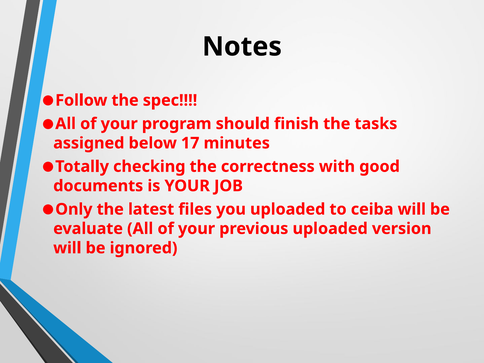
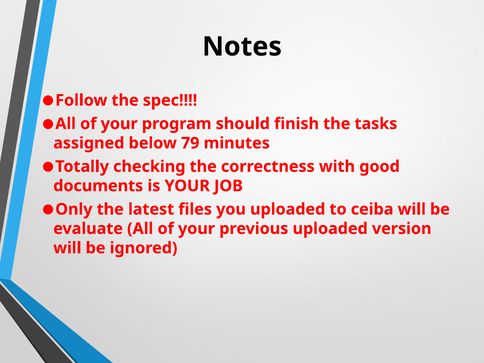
17: 17 -> 79
